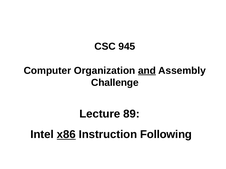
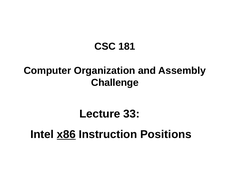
945: 945 -> 181
and underline: present -> none
89: 89 -> 33
Following: Following -> Positions
